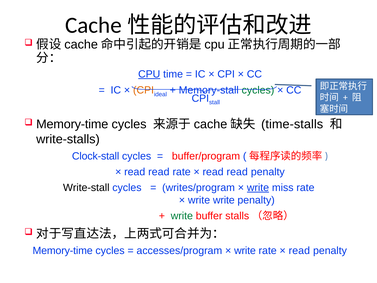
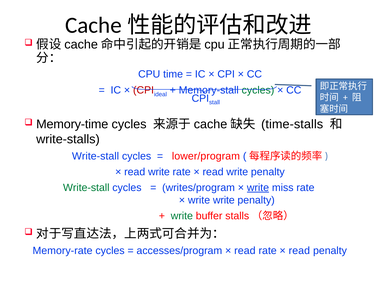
CPU underline: present -> none
CPI at (143, 90) colour: orange -> red
Clock-stall at (96, 156): Clock-stall -> Write-stall
buffer/program: buffer/program -> lower/program
read at (159, 172): read -> write
read at (237, 172): read -> write
Write-stall at (86, 187) colour: black -> green
Memory-time at (63, 250): Memory-time -> Memory-rate
write at (245, 250): write -> read
